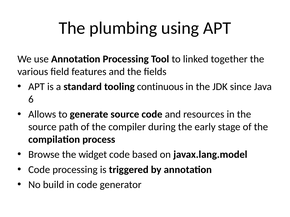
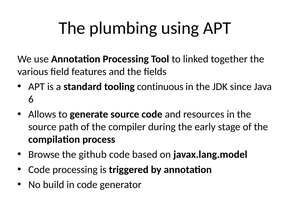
widget: widget -> github
